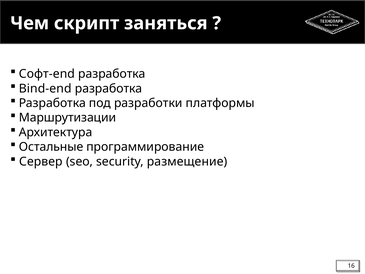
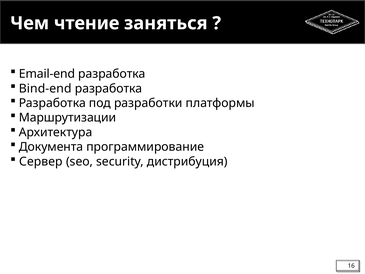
скрипт: скрипт -> чтение
Софт-end: Софт-end -> Email-end
Остальные: Остальные -> Документа
размещение: размещение -> дистрибуция
